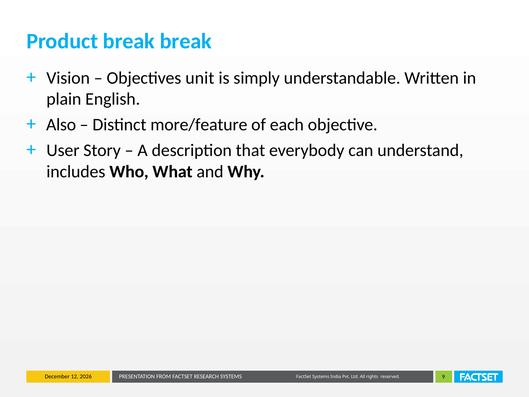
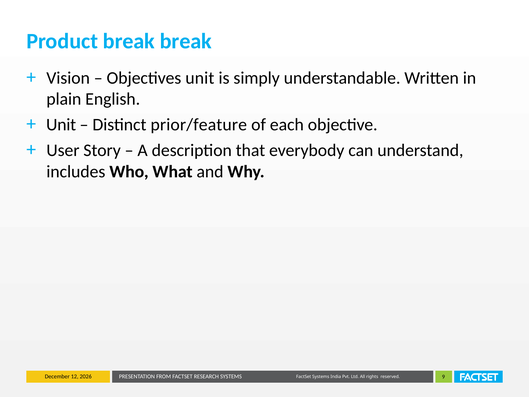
Also at (61, 125): Also -> Unit
more/feature: more/feature -> prior/feature
